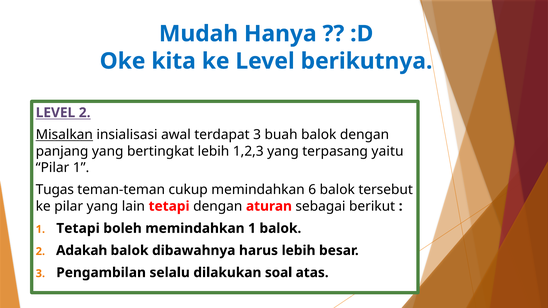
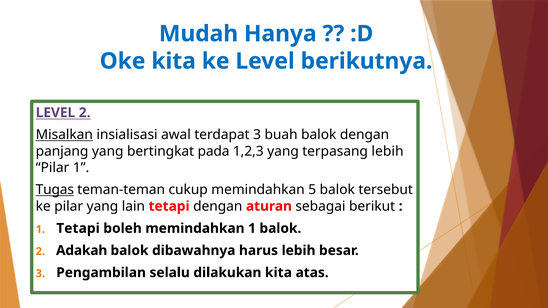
bertingkat lebih: lebih -> pada
terpasang yaitu: yaitu -> lebih
Tugas underline: none -> present
6: 6 -> 5
dilakukan soal: soal -> kita
